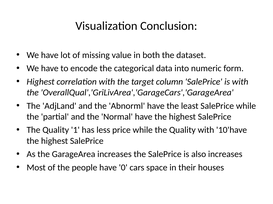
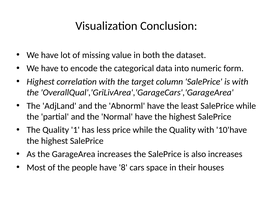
0: 0 -> 8
